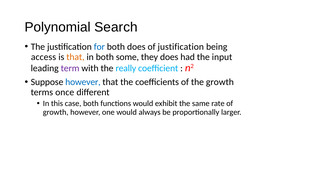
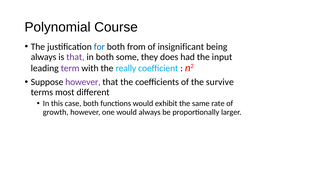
Search: Search -> Course
both does: does -> from
of justification: justification -> insignificant
access at (43, 57): access -> always
that at (75, 57) colour: orange -> purple
however at (83, 82) colour: blue -> purple
the growth: growth -> survive
once: once -> most
